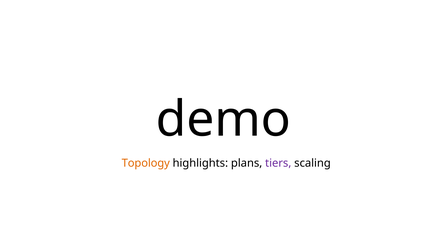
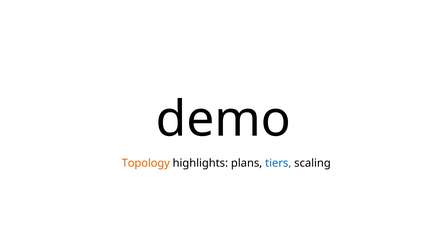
tiers colour: purple -> blue
